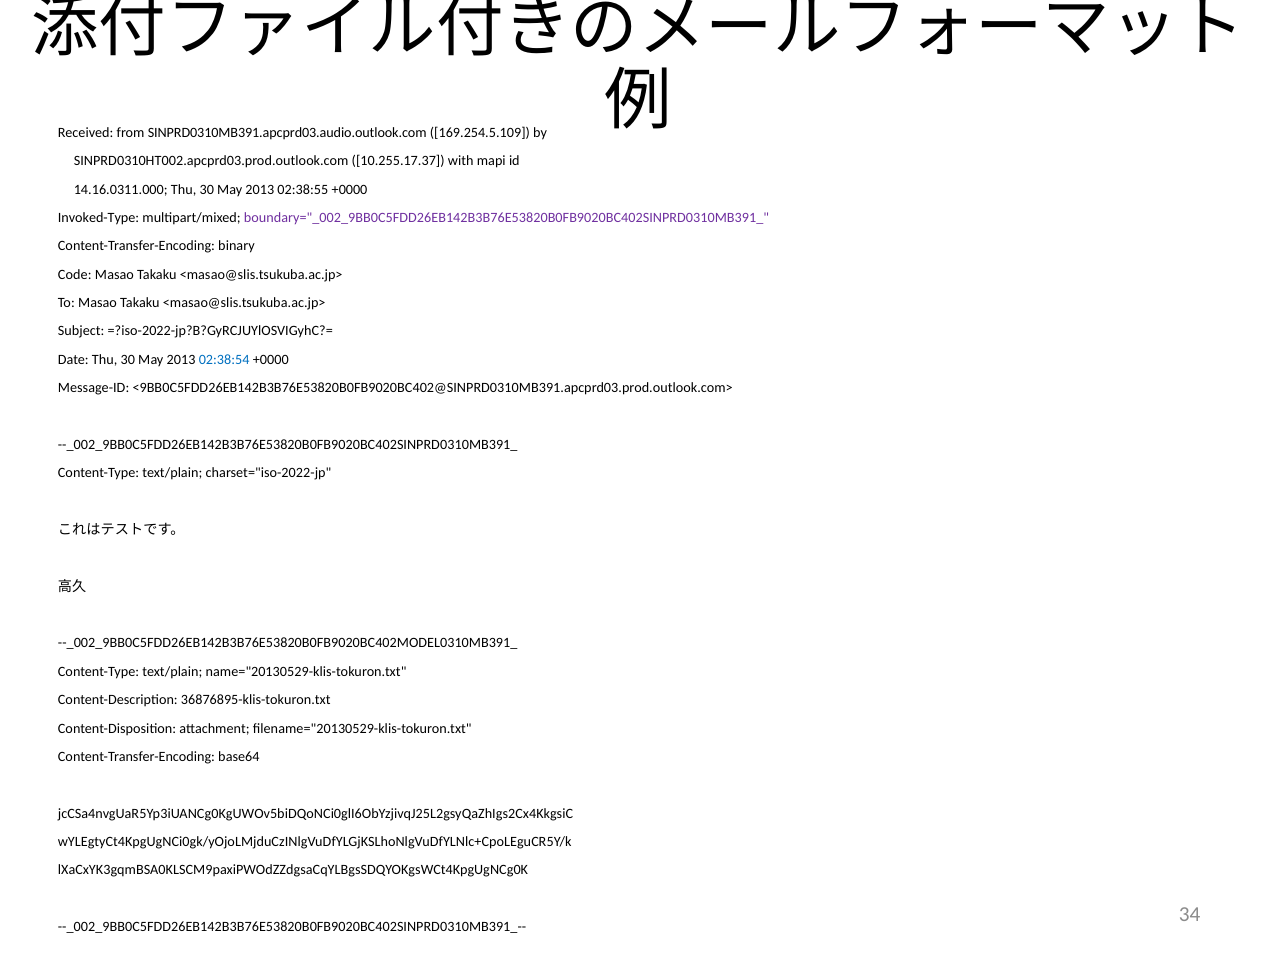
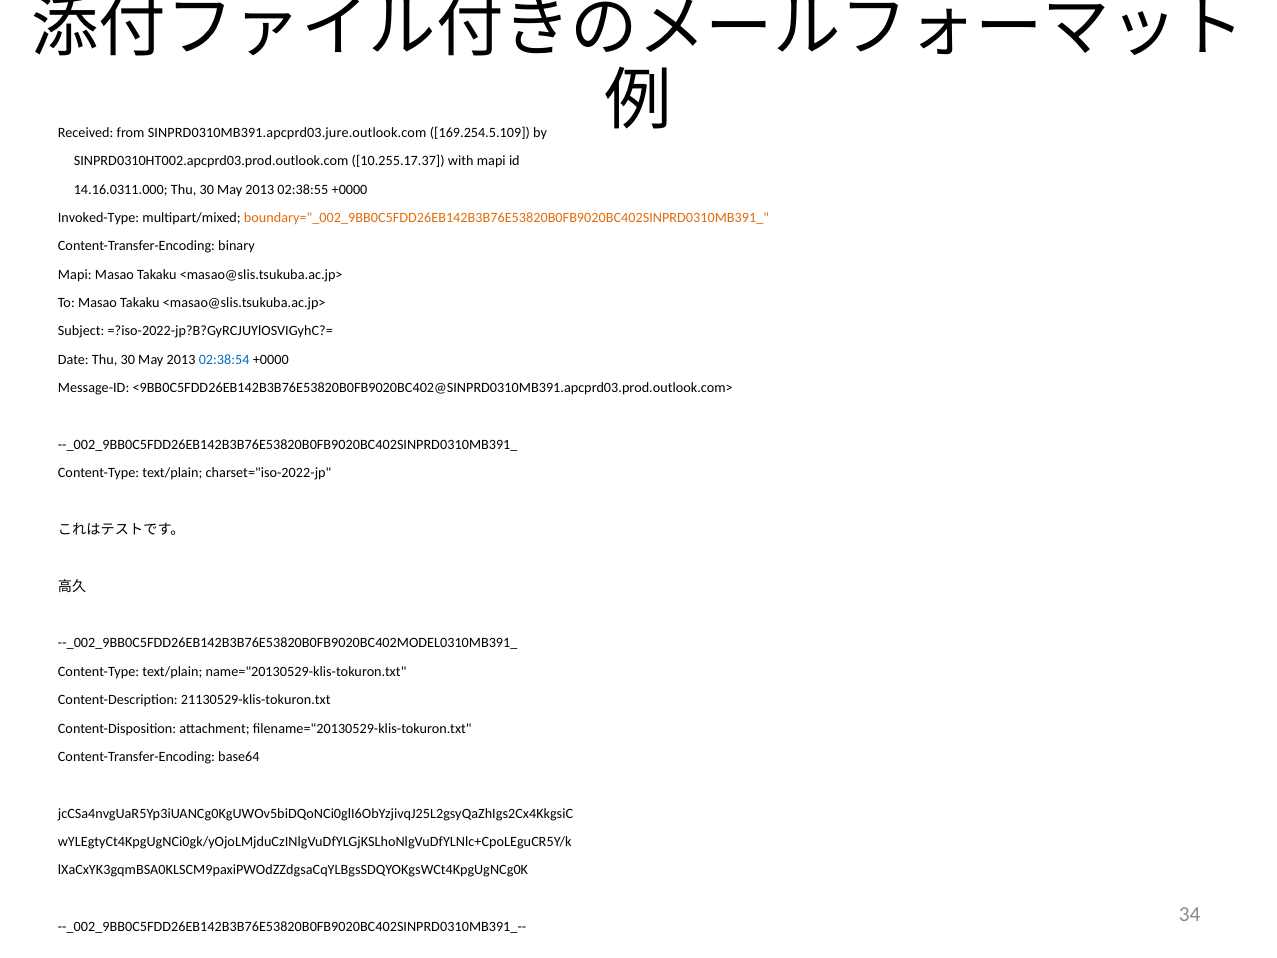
SINPRD0310MB391.apcprd03.audio.outlook.com: SINPRD0310MB391.apcprd03.audio.outlook.com -> SINPRD0310MB391.apcprd03.jure.outlook.com
boundary="_002_9BB0C5FDD26EB142B3B76E53820B0FB9020BC402SINPRD0310MB391_ colour: purple -> orange
Code at (75, 275): Code -> Mapi
36876895-klis-tokuron.txt: 36876895-klis-tokuron.txt -> 21130529-klis-tokuron.txt
